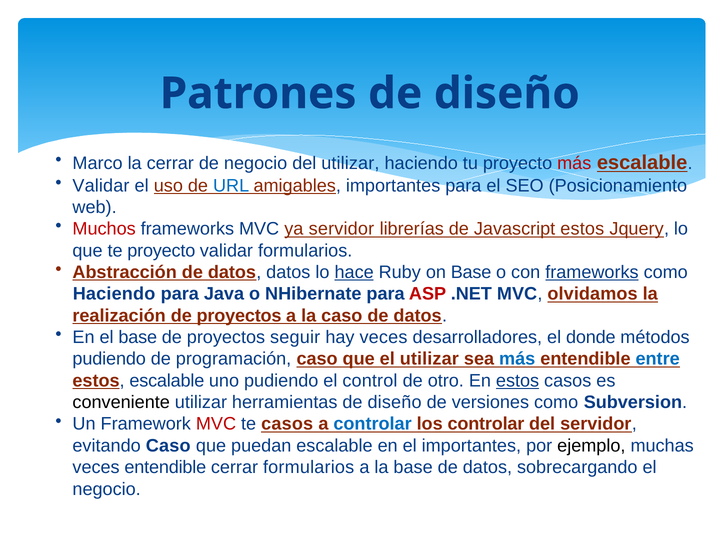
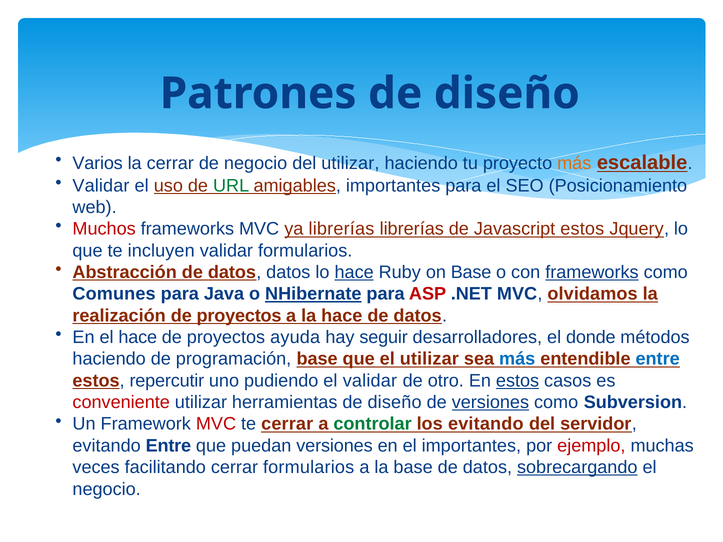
Marco: Marco -> Varios
más at (574, 164) colour: red -> orange
URL colour: blue -> green
ya servidor: servidor -> librerías
te proyecto: proyecto -> incluyen
Haciendo at (114, 294): Haciendo -> Comunes
NHibernate underline: none -> present
la caso: caso -> hace
el base: base -> hace
seguir: seguir -> ayuda
hay veces: veces -> seguir
pudiendo at (109, 359): pudiendo -> haciendo
programación caso: caso -> base
estos escalable: escalable -> repercutir
el control: control -> validar
conveniente colour: black -> red
versiones at (490, 403) underline: none -> present
te casos: casos -> cerrar
controlar at (373, 424) colour: blue -> green
los controlar: controlar -> evitando
evitando Caso: Caso -> Entre
puedan escalable: escalable -> versiones
ejemplo colour: black -> red
veces entendible: entendible -> facilitando
sobrecargando underline: none -> present
